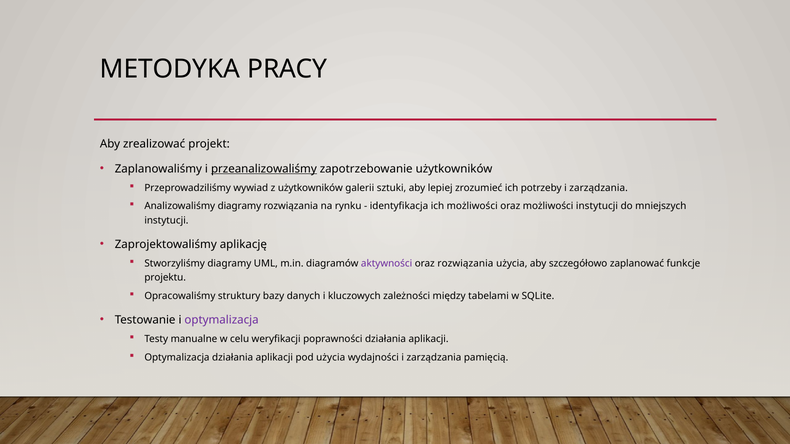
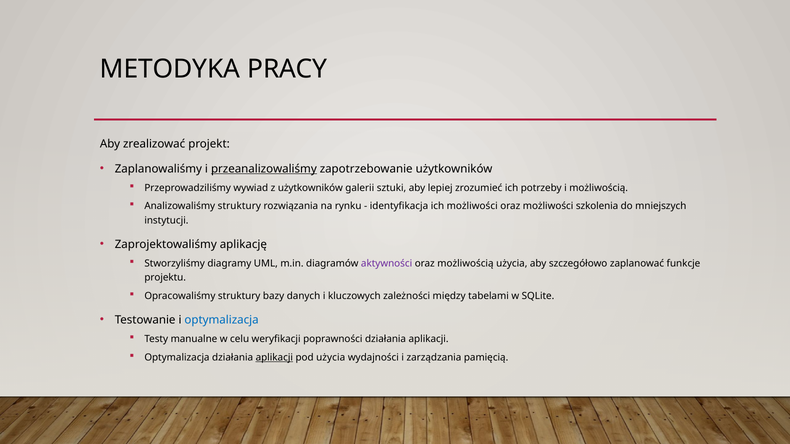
potrzeby i zarządzania: zarządzania -> możliwością
Analizowaliśmy diagramy: diagramy -> struktury
możliwości instytucji: instytucji -> szkolenia
oraz rozwiązania: rozwiązania -> możliwością
optymalizacja at (222, 320) colour: purple -> blue
aplikacji at (274, 358) underline: none -> present
